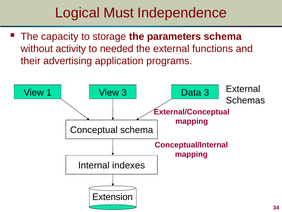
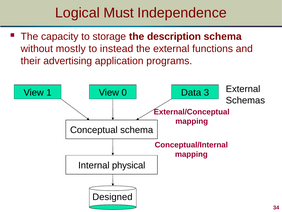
parameters: parameters -> description
activity: activity -> mostly
needed: needed -> instead
View 3: 3 -> 0
indexes: indexes -> physical
Extension: Extension -> Designed
